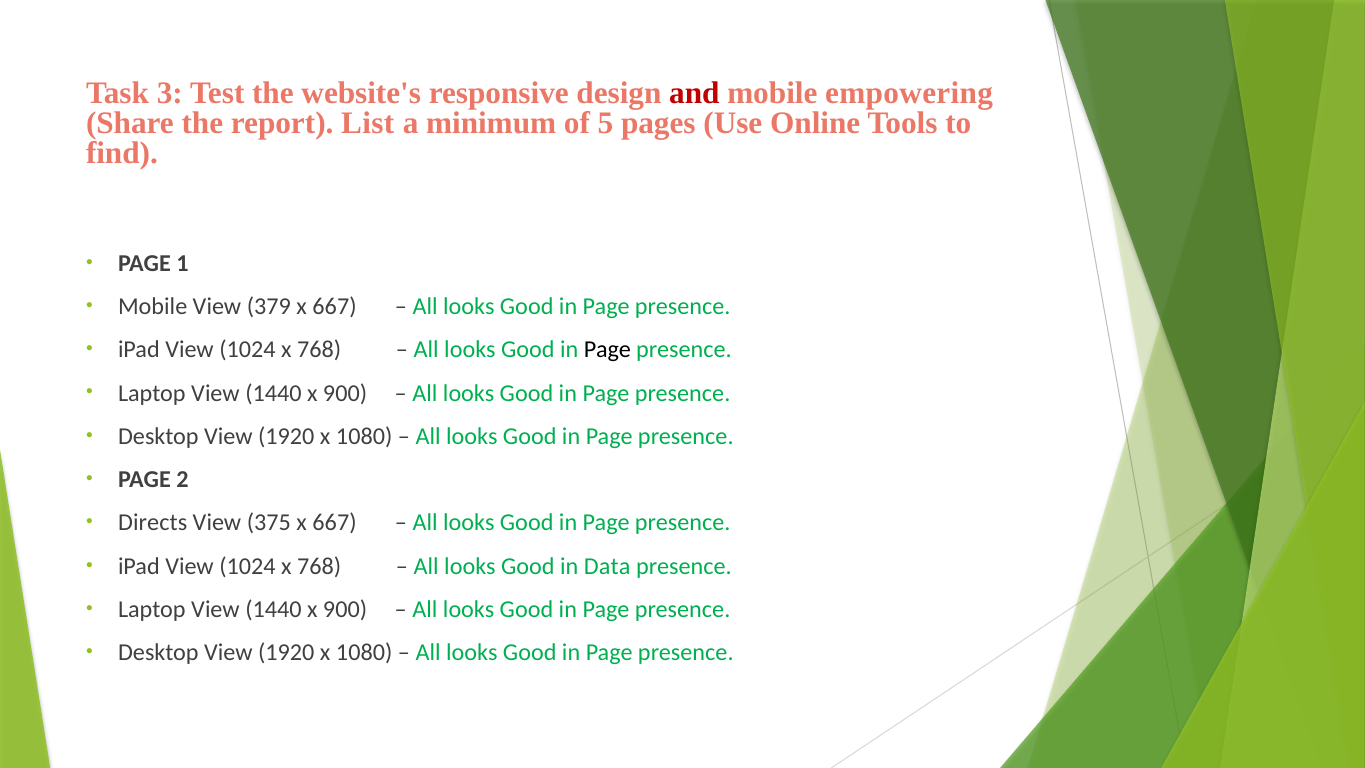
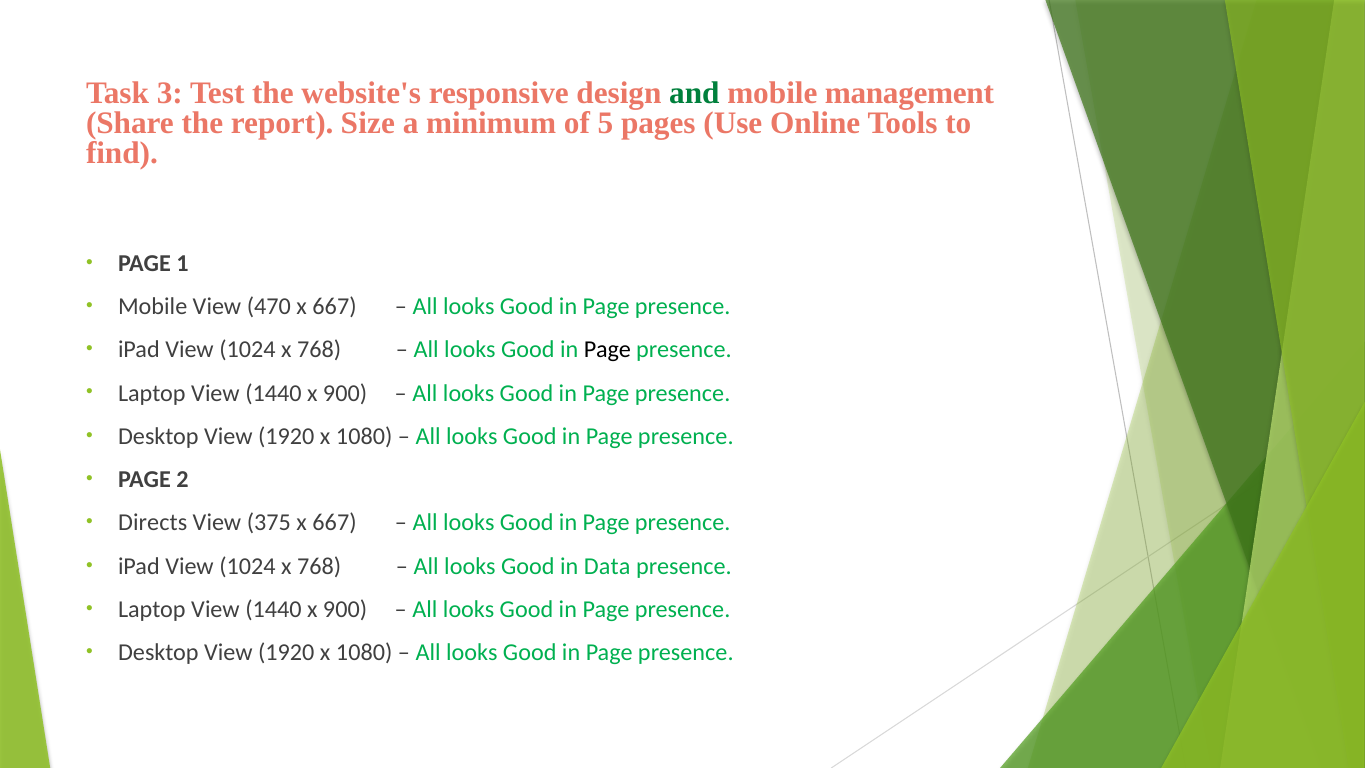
and colour: red -> green
empowering: empowering -> management
List: List -> Size
379: 379 -> 470
